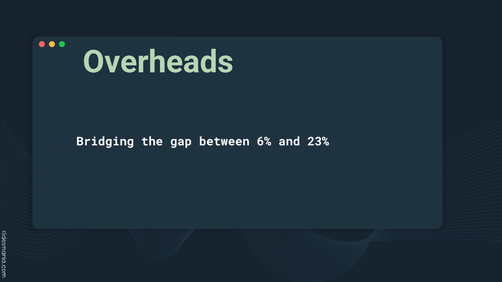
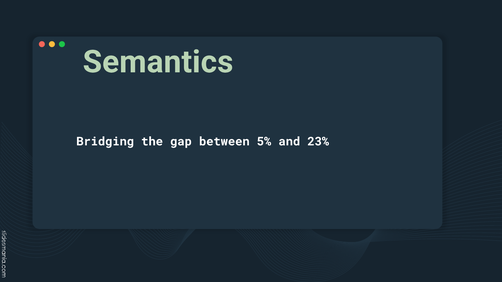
Overheads: Overheads -> Semantics
6%: 6% -> 5%
